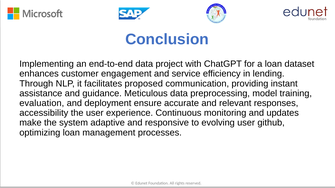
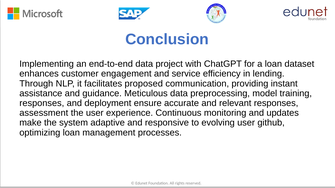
evaluation at (42, 103): evaluation -> responses
accessibility: accessibility -> assessment
